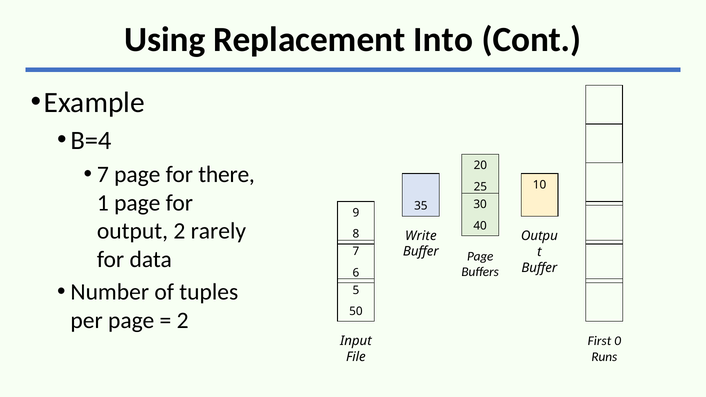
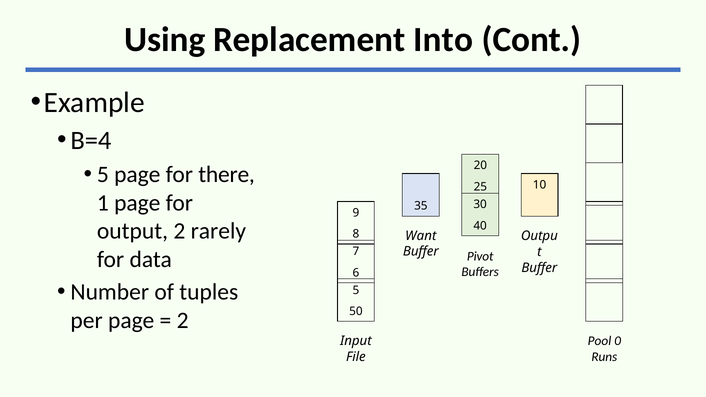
7 at (103, 175): 7 -> 5
Write: Write -> Want
Buffer Page: Page -> Pivot
First: First -> Pool
